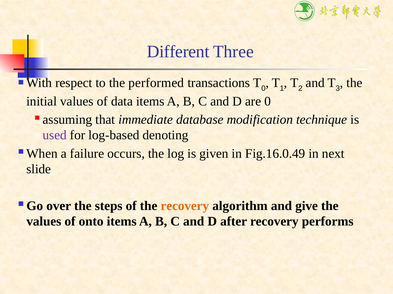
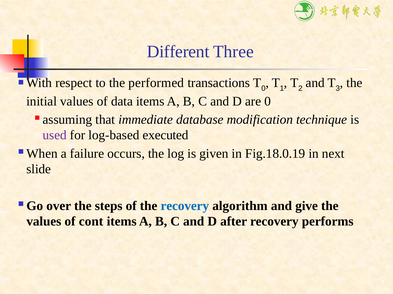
denoting: denoting -> executed
Fig.16.0.49: Fig.16.0.49 -> Fig.18.0.19
recovery at (185, 206) colour: orange -> blue
onto: onto -> cont
